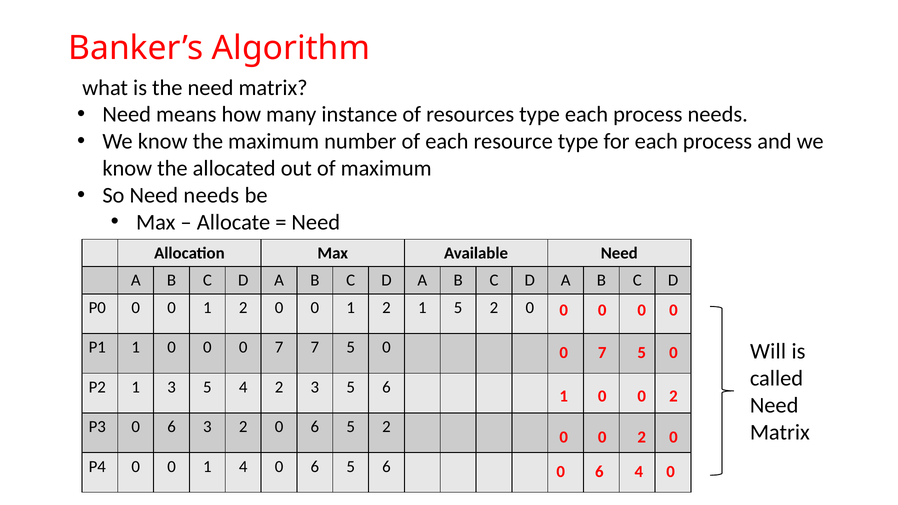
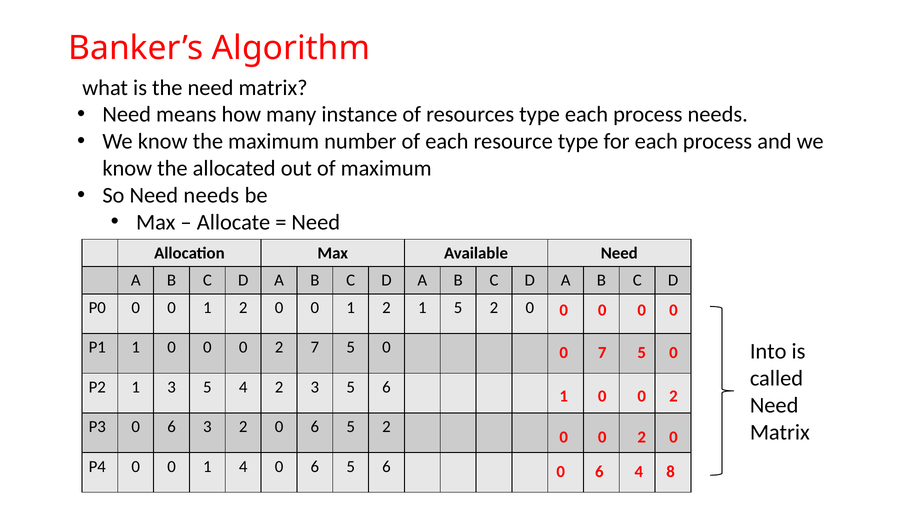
7 at (279, 347): 7 -> 2
Will: Will -> Into
6 4 0: 0 -> 8
